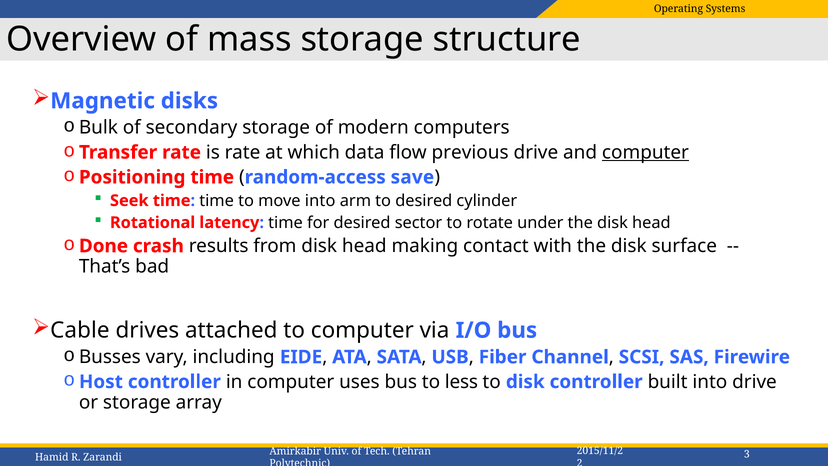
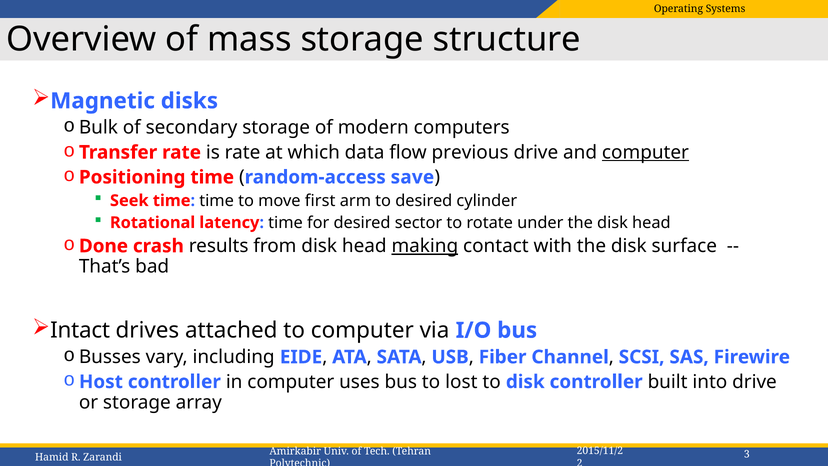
move into: into -> first
making underline: none -> present
Cable: Cable -> Intact
less: less -> lost
